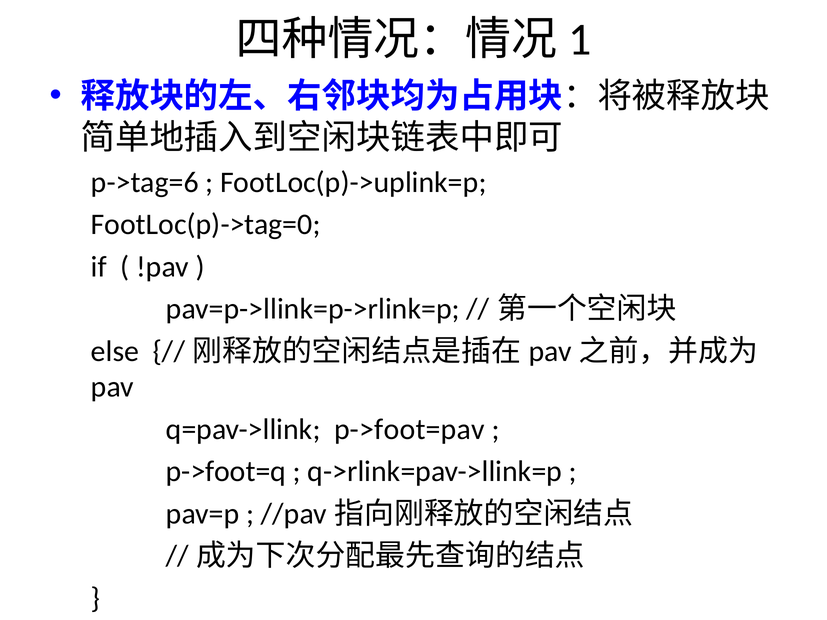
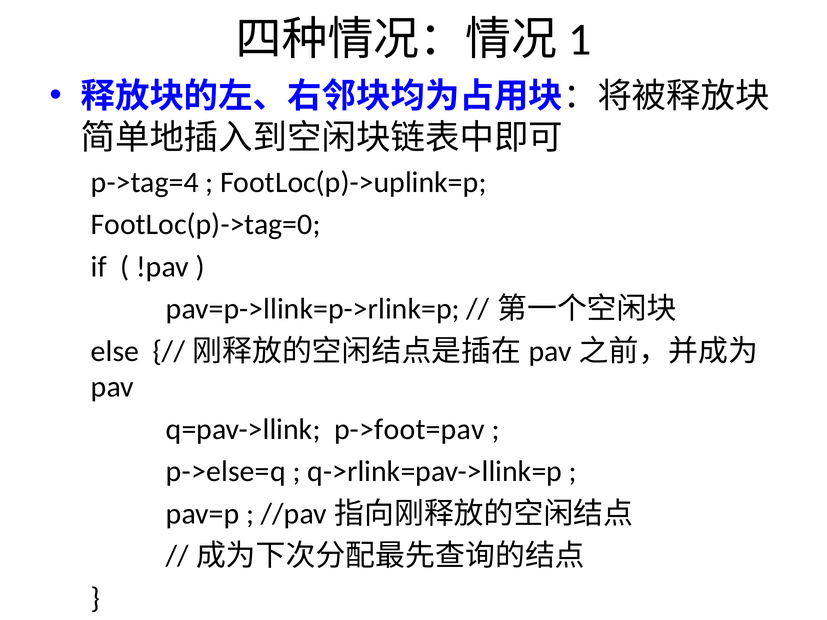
p->tag=6: p->tag=6 -> p->tag=4
p->foot=q: p->foot=q -> p->else=q
